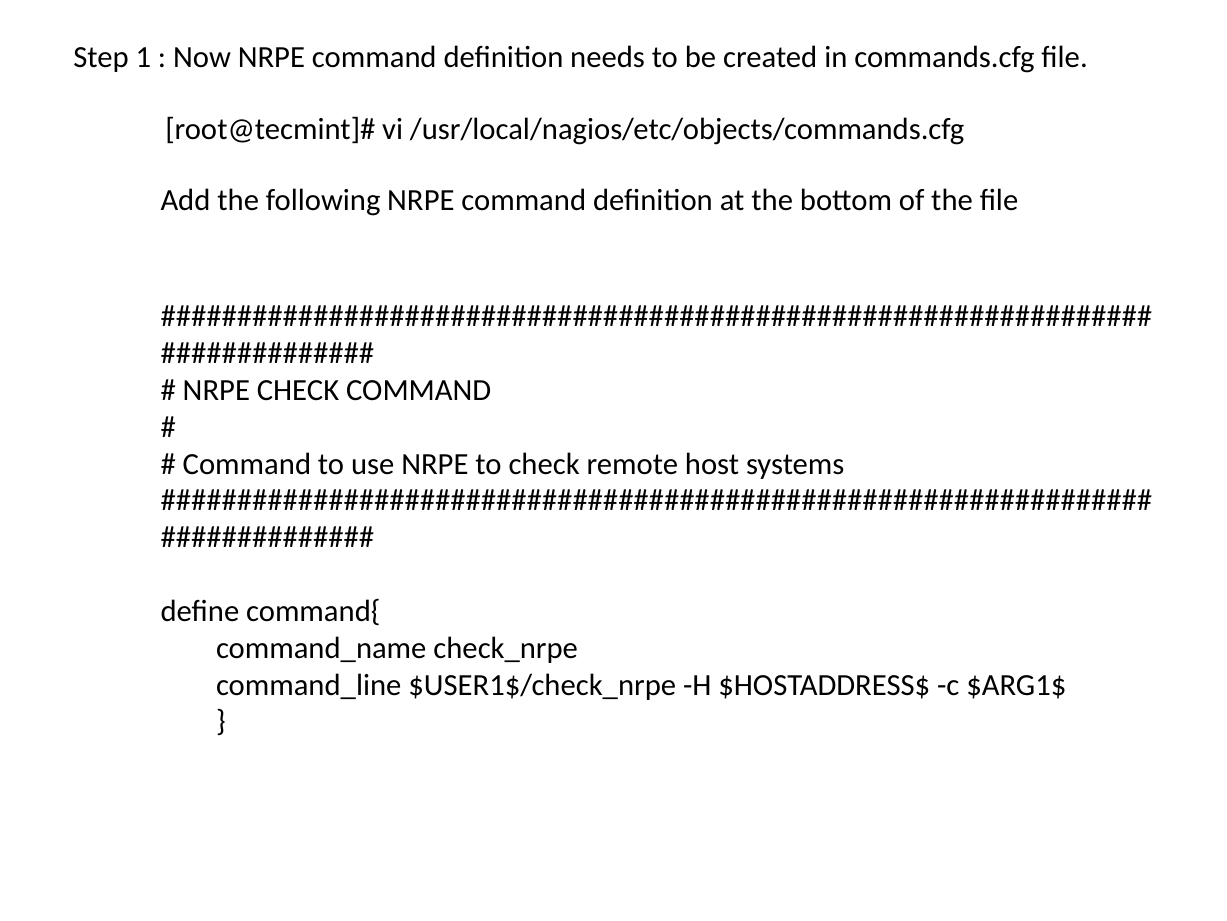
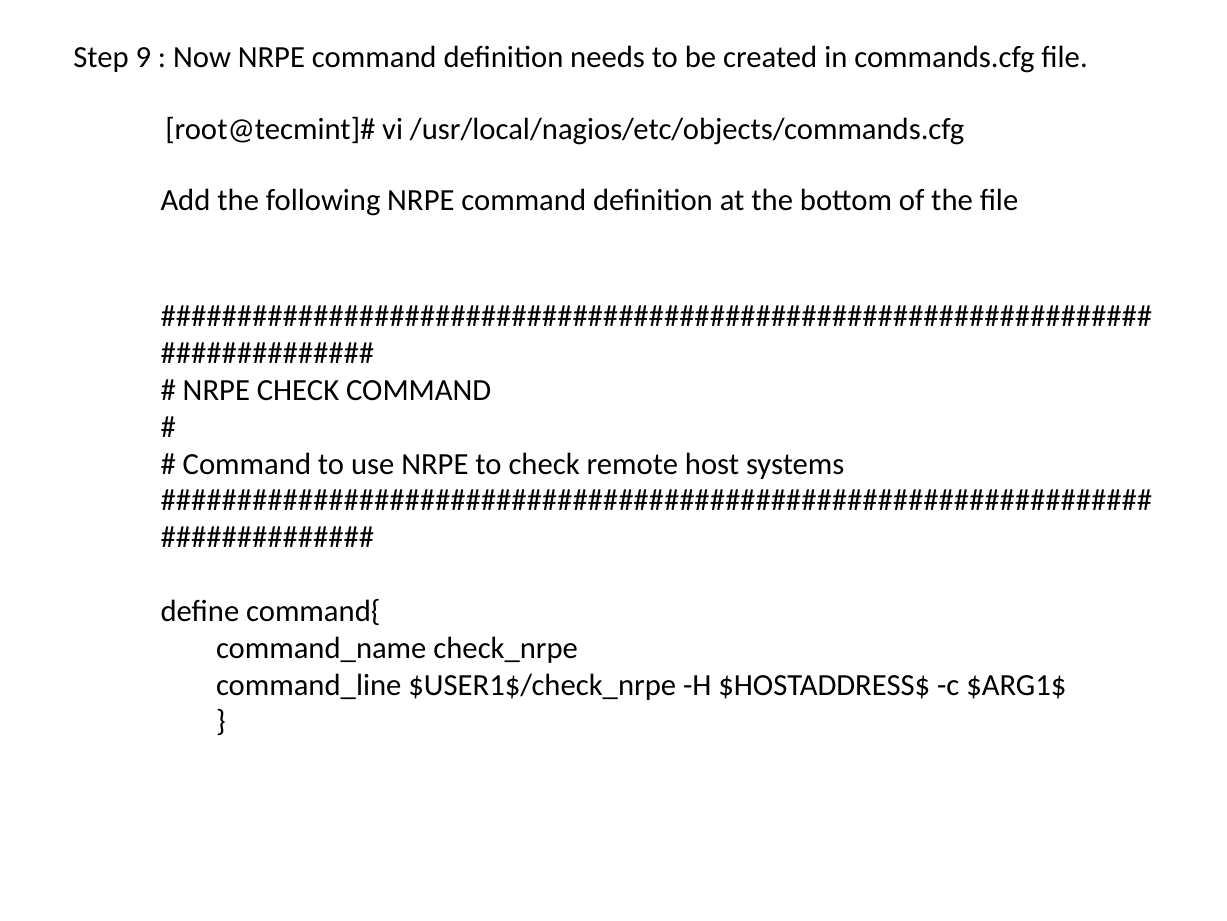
1: 1 -> 9
